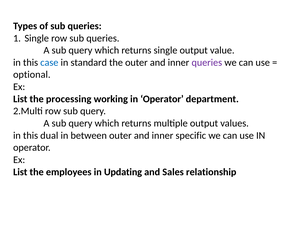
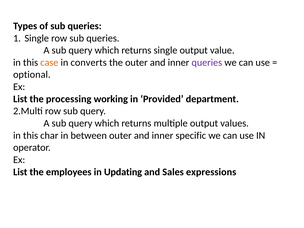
case colour: blue -> orange
standard: standard -> converts
working in Operator: Operator -> Provided
dual: dual -> char
relationship: relationship -> expressions
